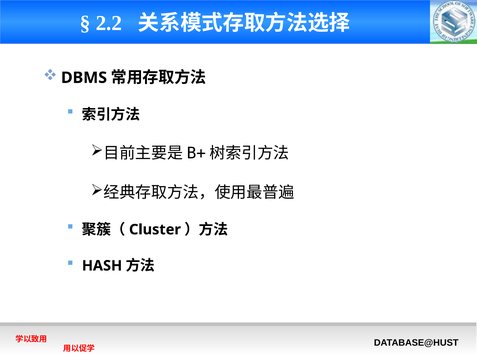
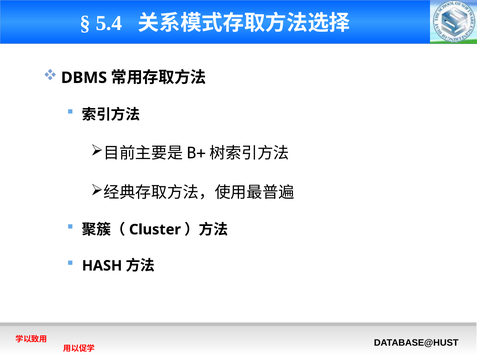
2.2: 2.2 -> 5.4
